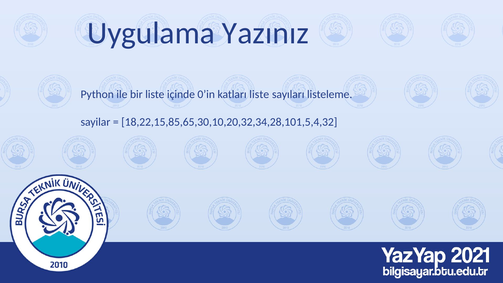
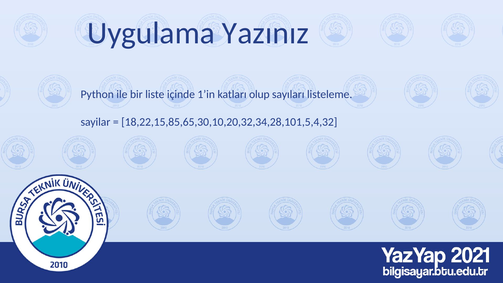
0’in: 0’in -> 1’in
katları liste: liste -> olup
